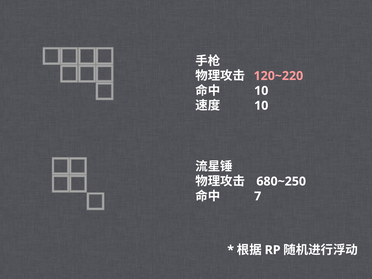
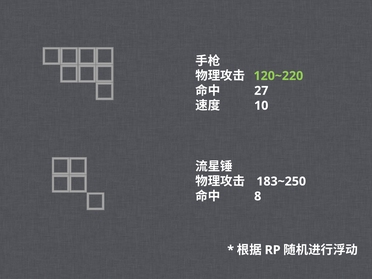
120~220 colour: pink -> light green
10 at (261, 91): 10 -> 27
680~250: 680~250 -> 183~250
7: 7 -> 8
